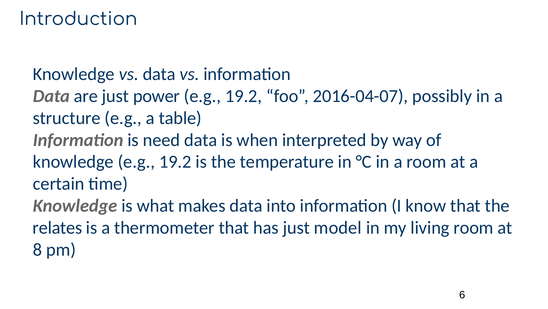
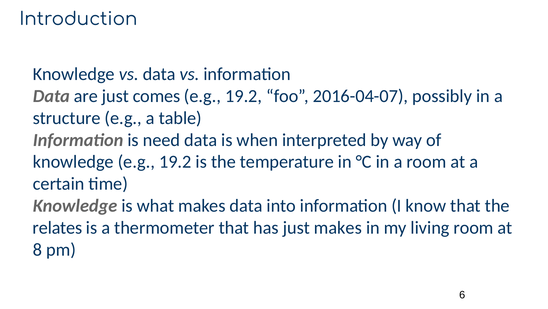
power: power -> comes
just model: model -> makes
